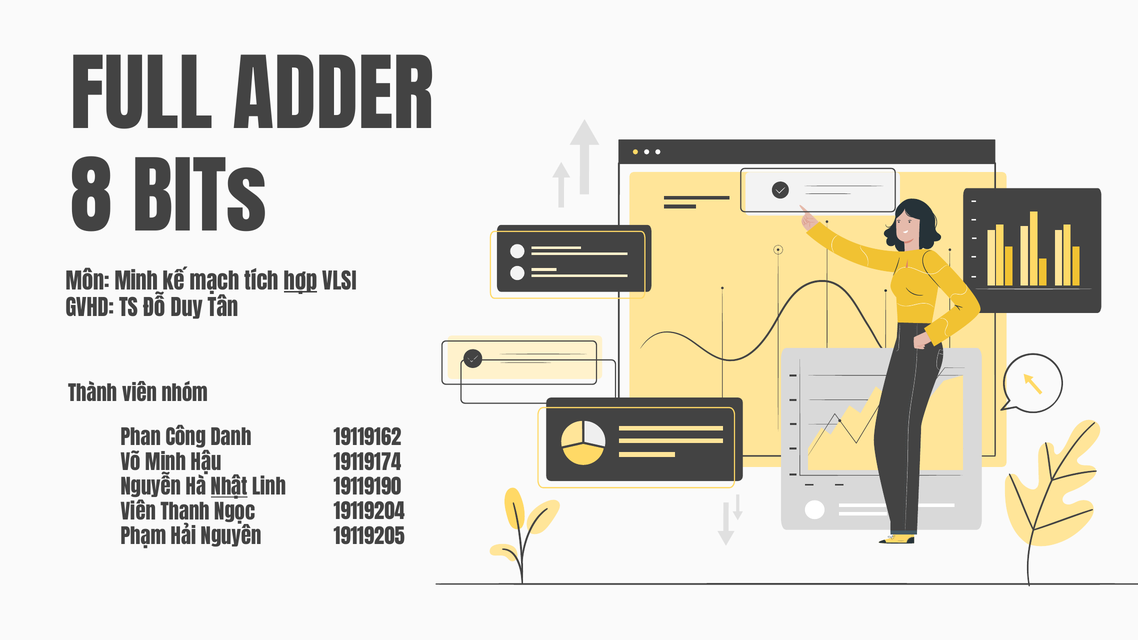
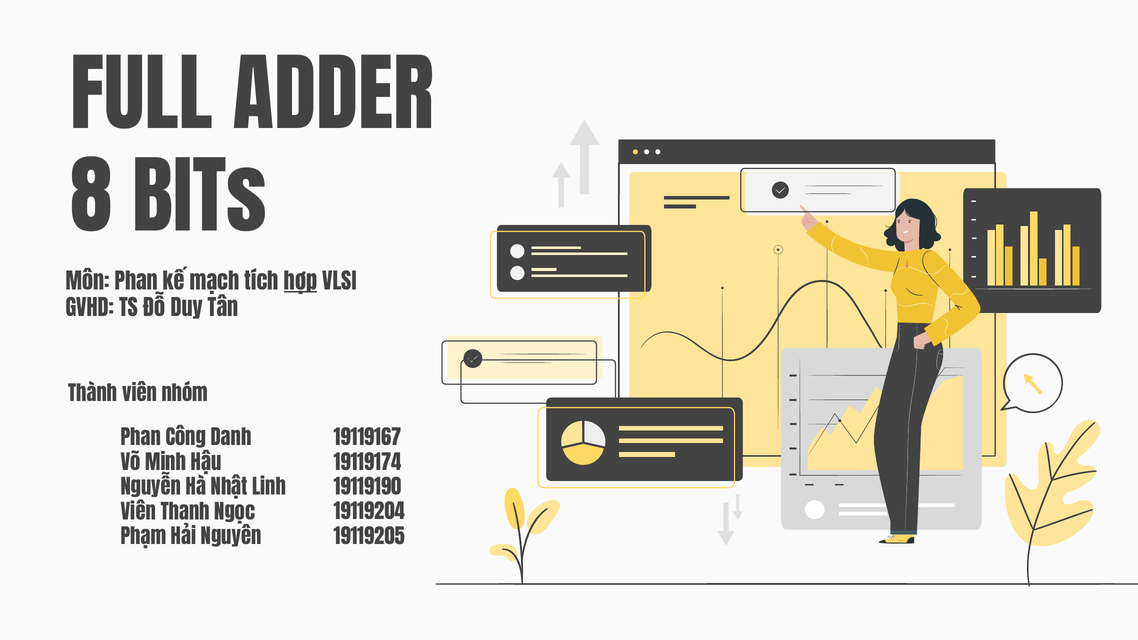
Môn Minh: Minh -> Phan
19119162: 19119162 -> 19119167
Nhật underline: present -> none
